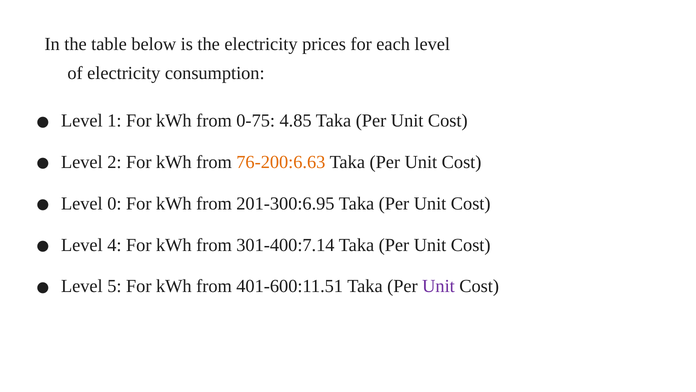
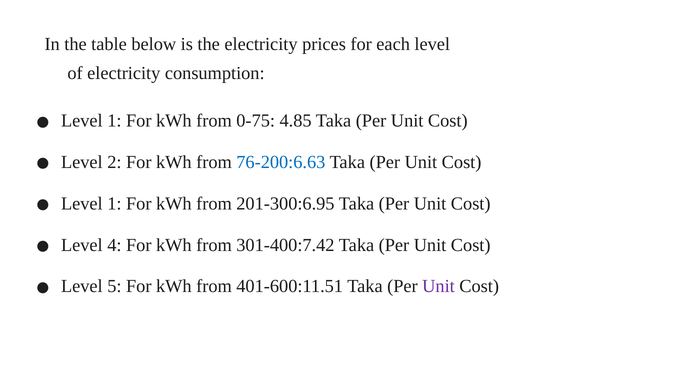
76-200:6.63 colour: orange -> blue
0 at (114, 203): 0 -> 1
301-400:7.14: 301-400:7.14 -> 301-400:7.42
